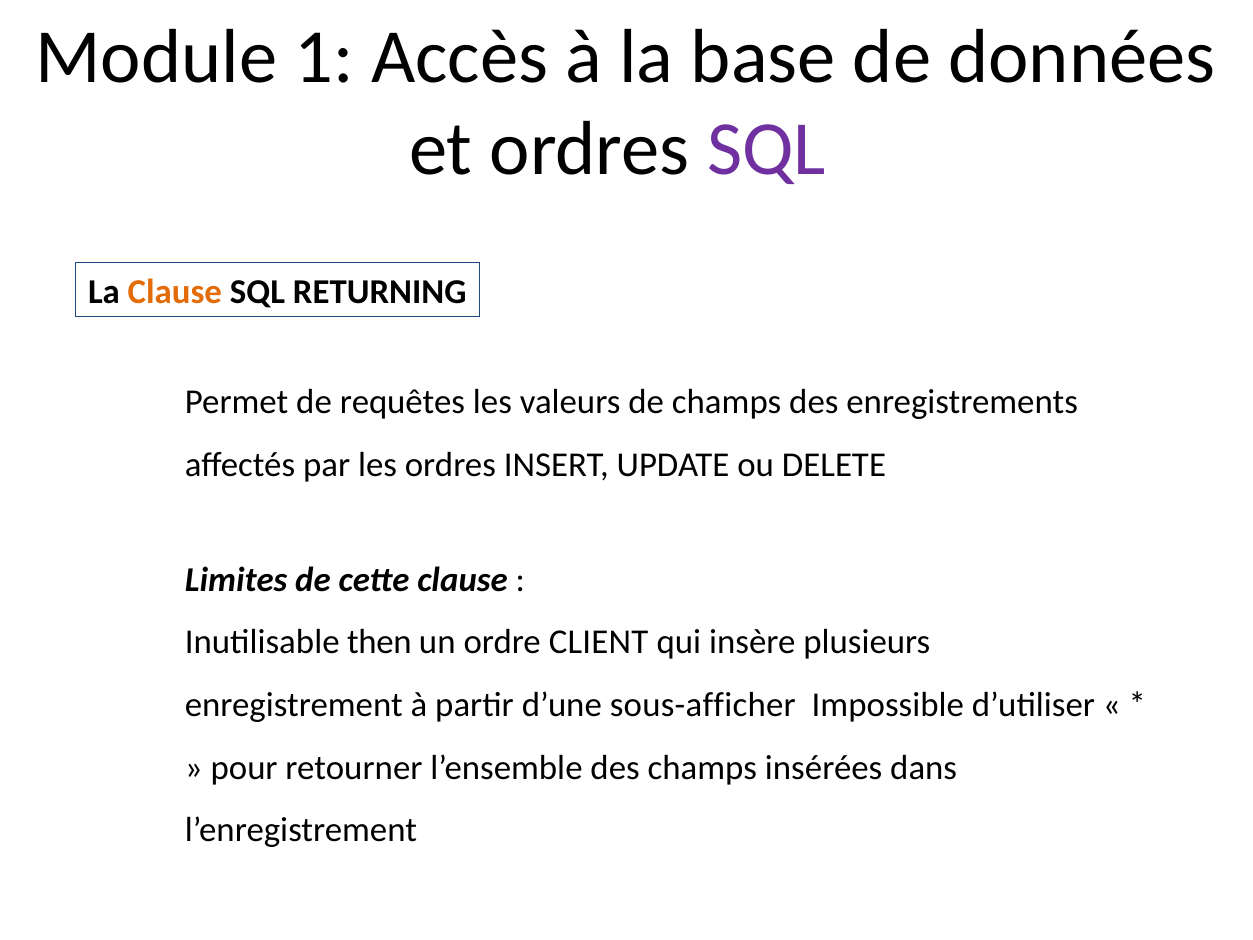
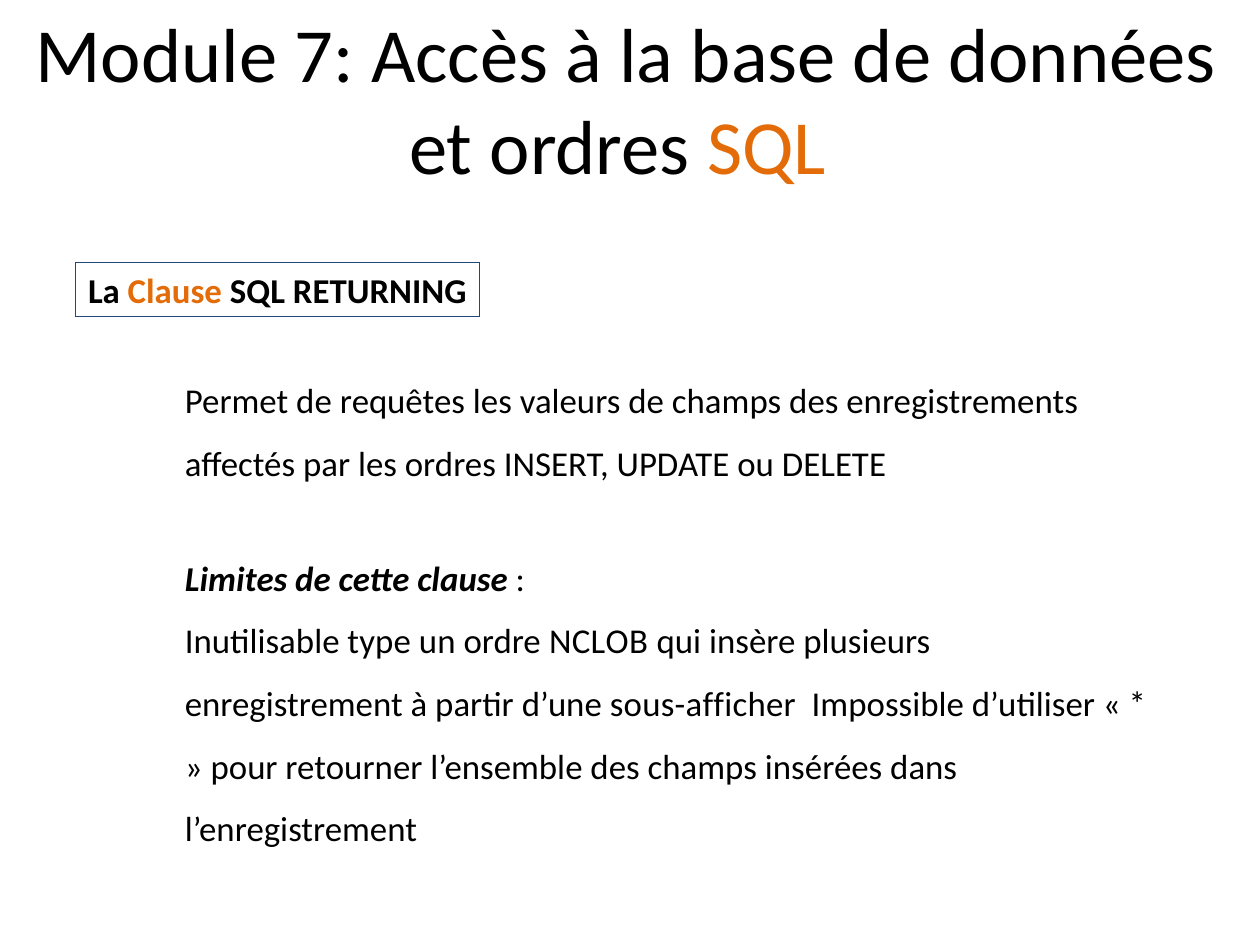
1: 1 -> 7
SQL at (766, 149) colour: purple -> orange
then: then -> type
CLIENT: CLIENT -> NCLOB
